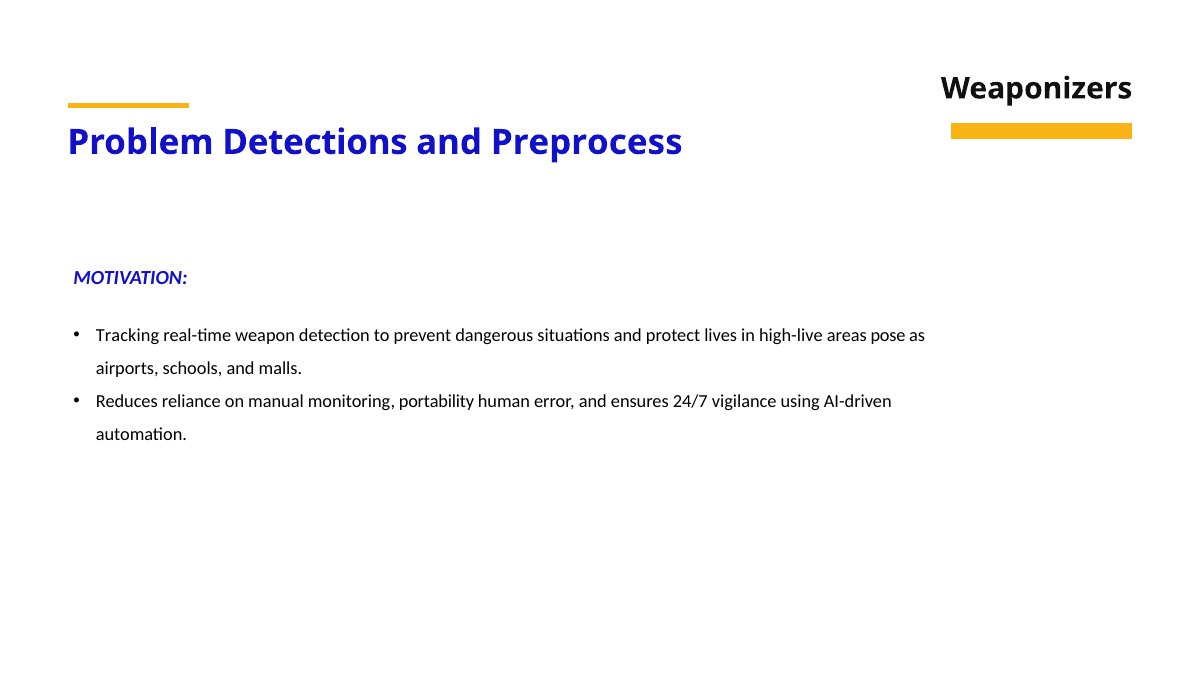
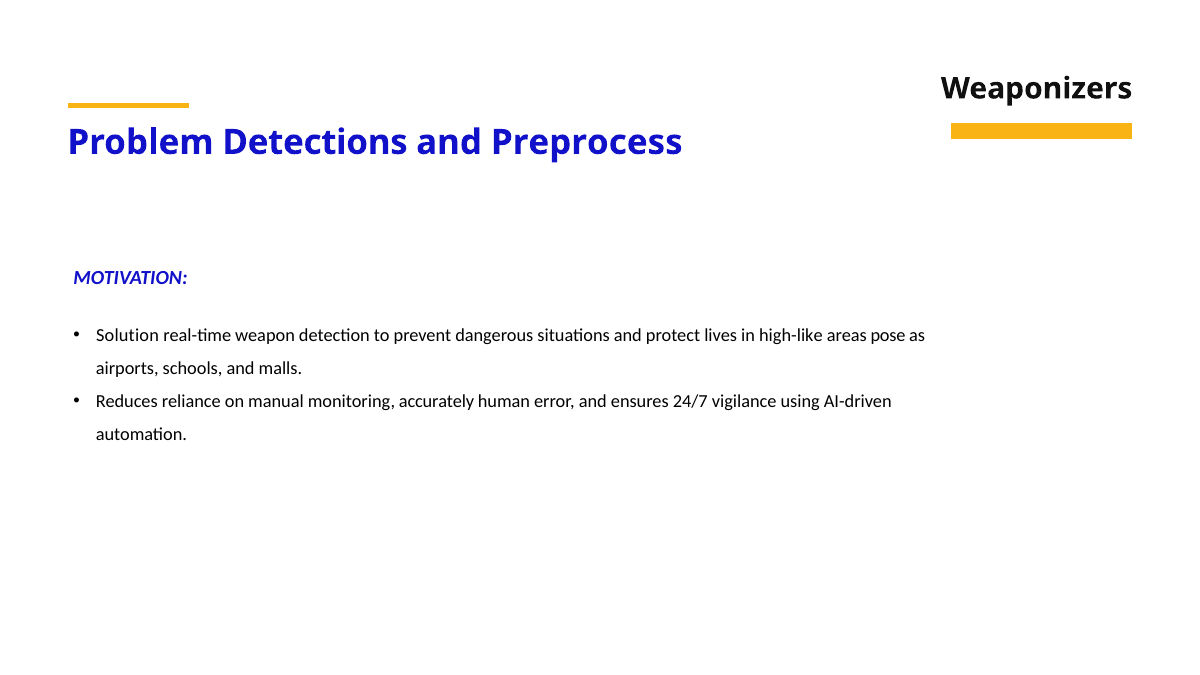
Tracking: Tracking -> Solution
high-live: high-live -> high-like
portability: portability -> accurately
